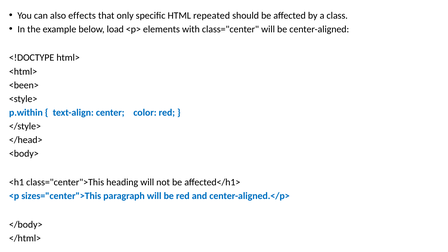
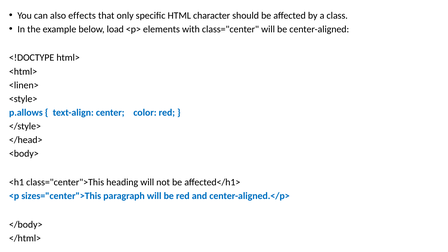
repeated: repeated -> character
<been>: <been> -> <linen>
p.within: p.within -> p.allows
